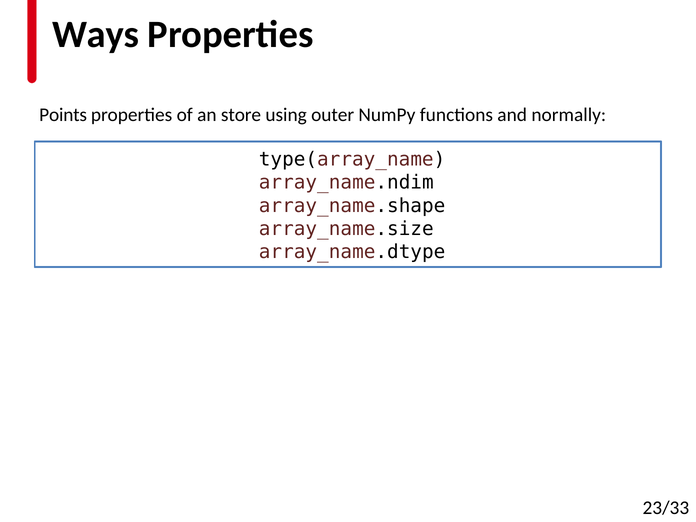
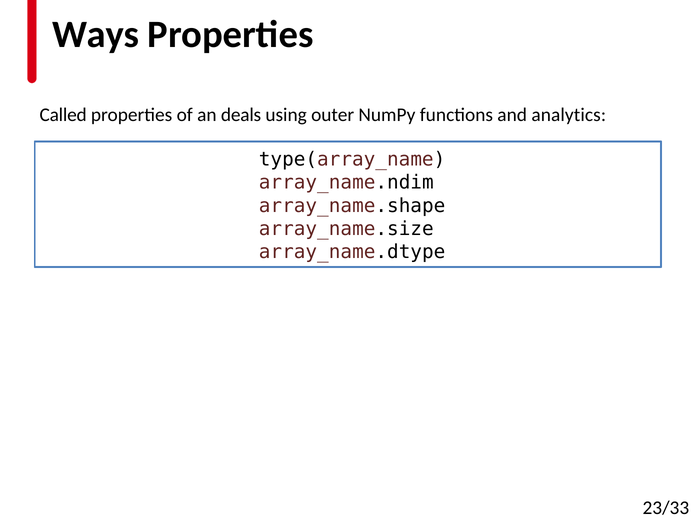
Points: Points -> Called
store: store -> deals
normally: normally -> analytics
